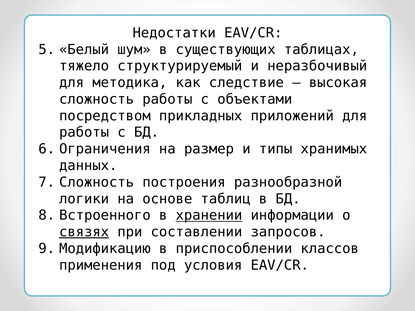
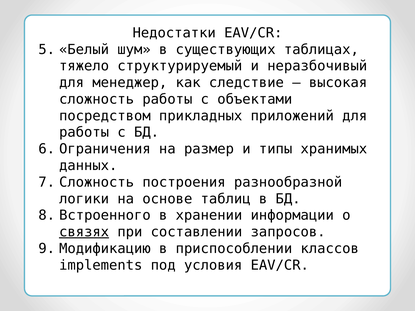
методика: методика -> менеджер
хранении underline: present -> none
применения: применения -> implements
